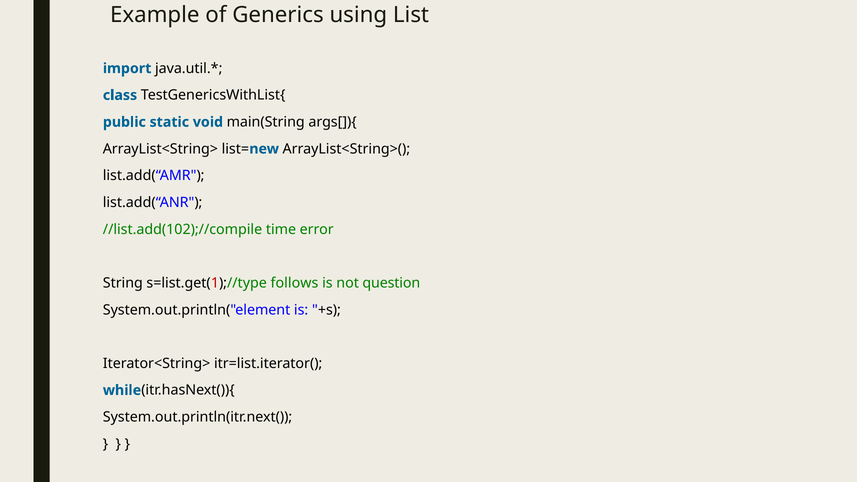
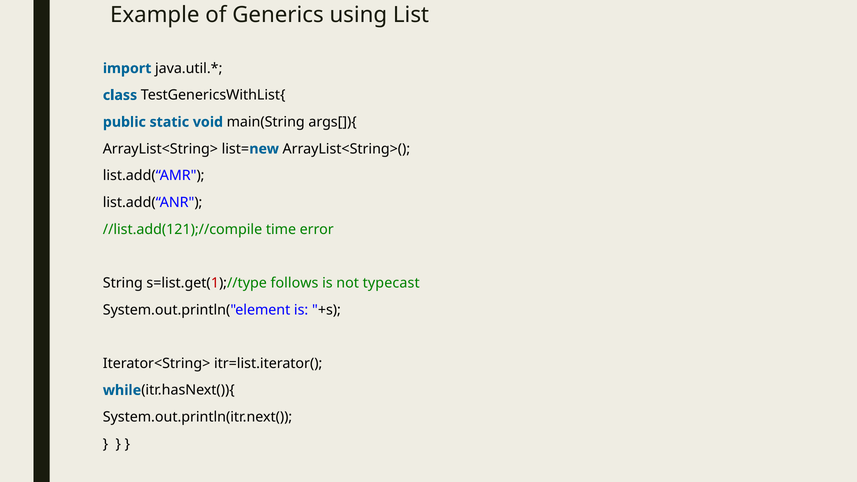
//list.add(102);//compile: //list.add(102);//compile -> //list.add(121);//compile
question: question -> typecast
